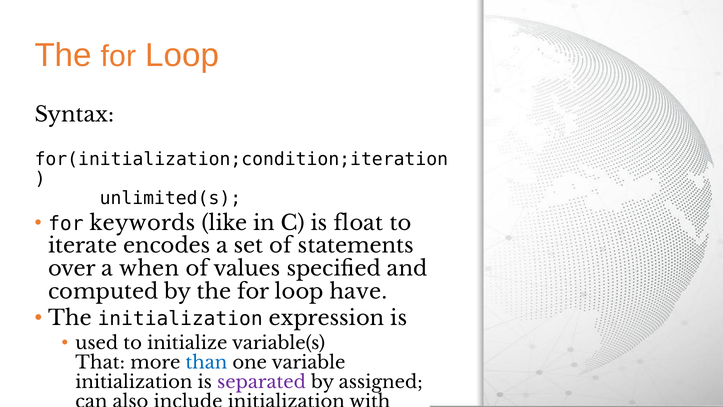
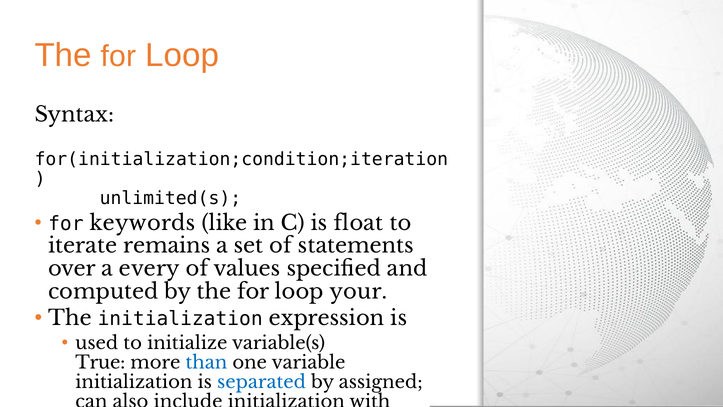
encodes: encodes -> remains
a when: when -> every
have: have -> your
That: That -> True
separated colour: purple -> blue
